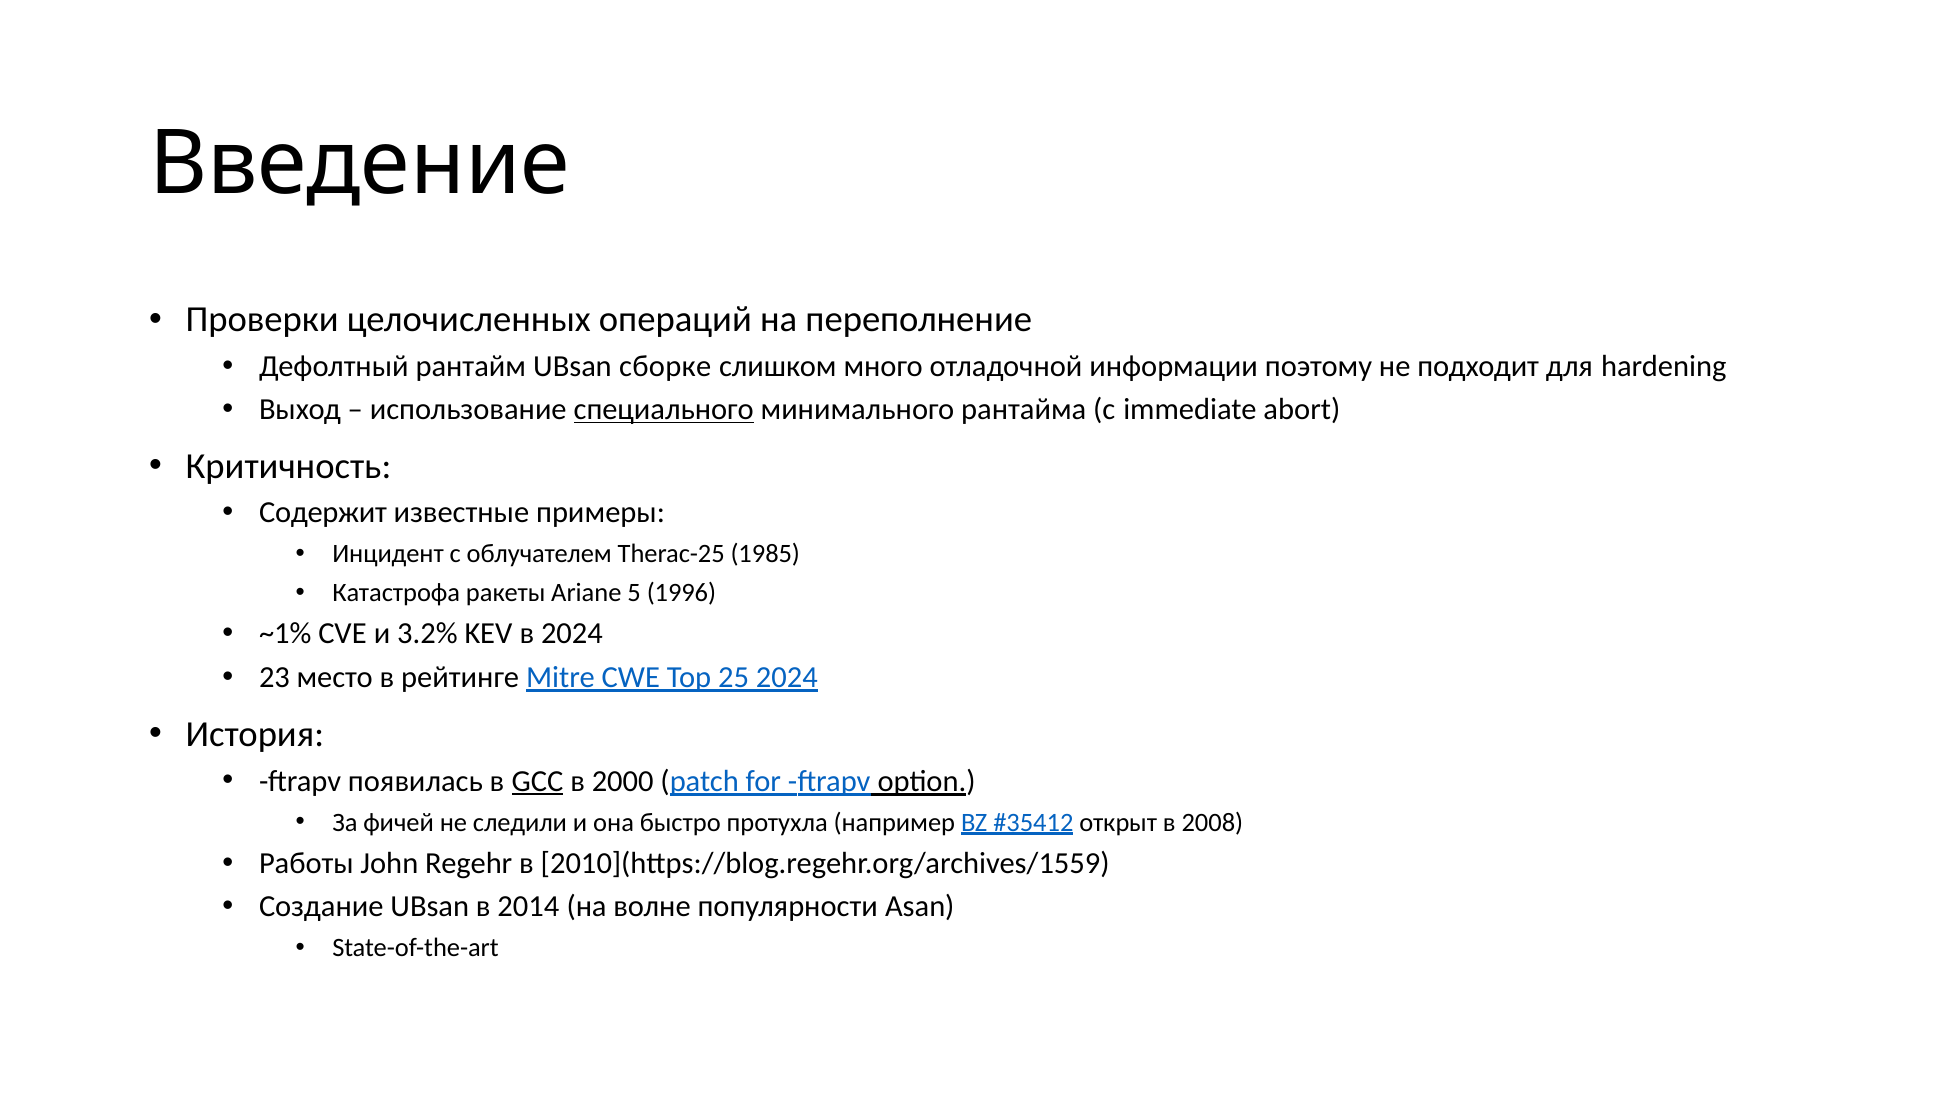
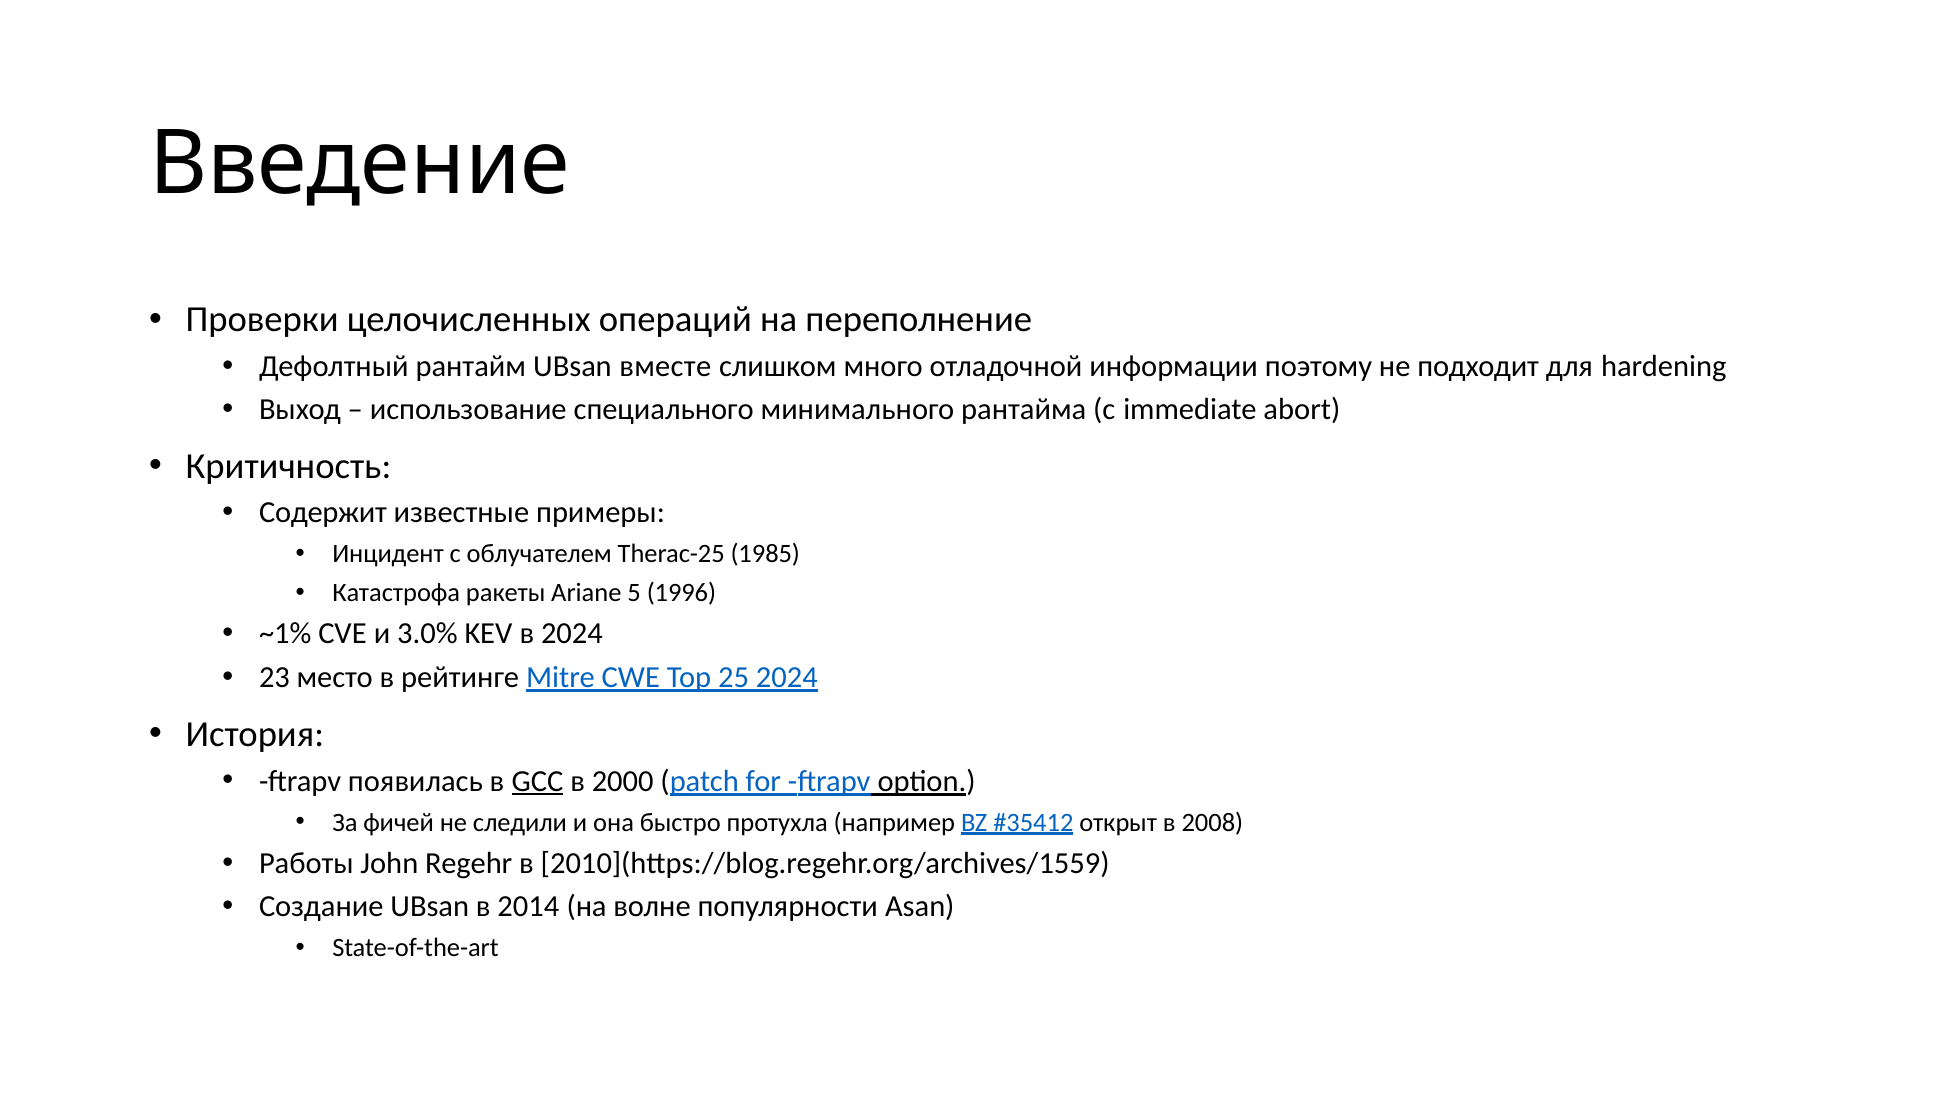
сборке: сборке -> вместе
специального underline: present -> none
3.2%: 3.2% -> 3.0%
